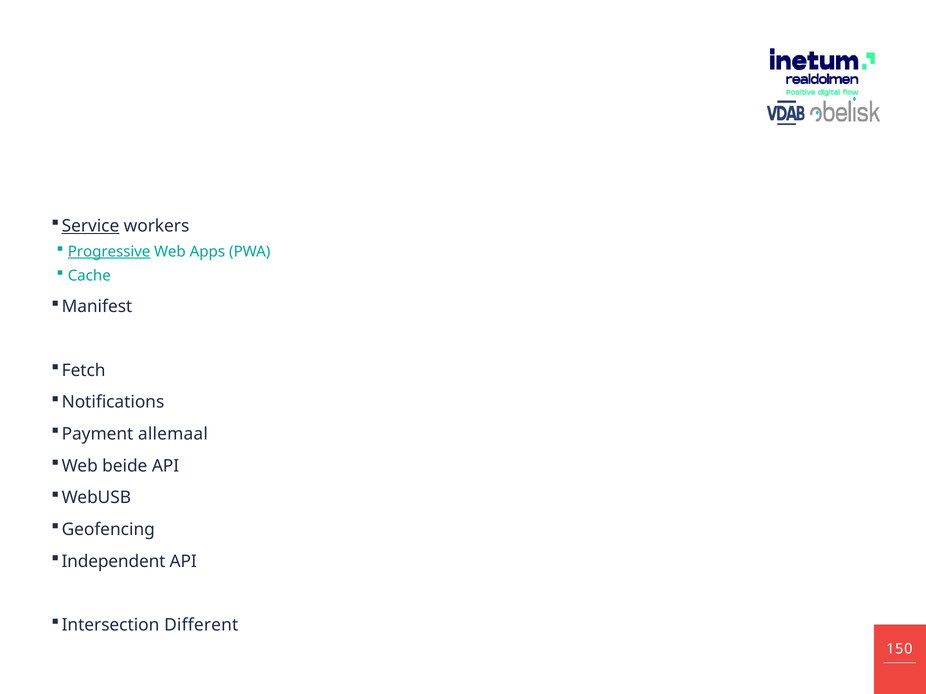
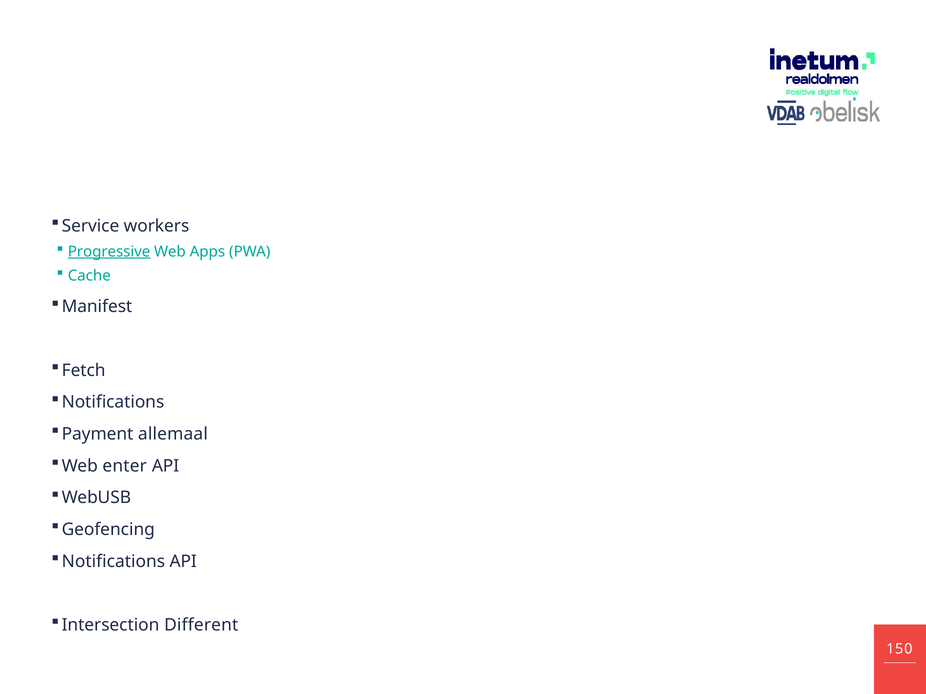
Service underline: present -> none
beide: beide -> enter
Independent at (113, 562): Independent -> Notifications
